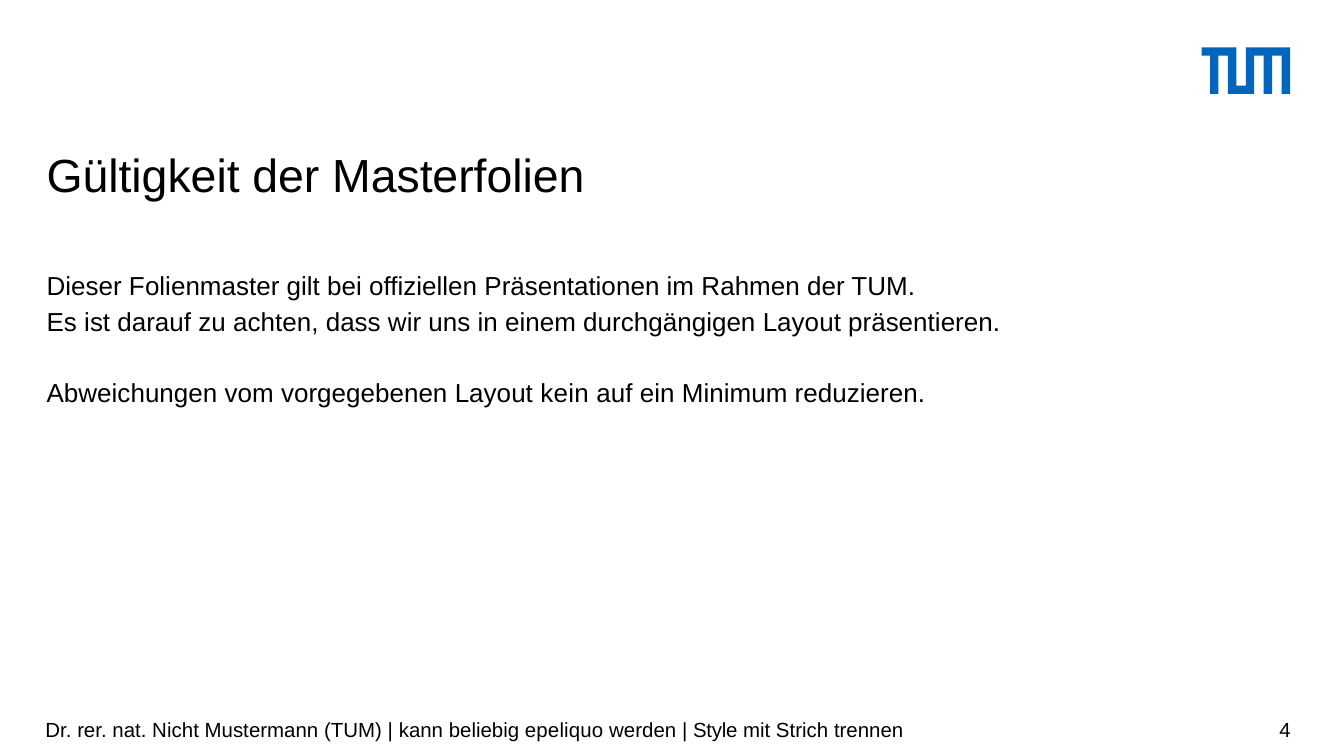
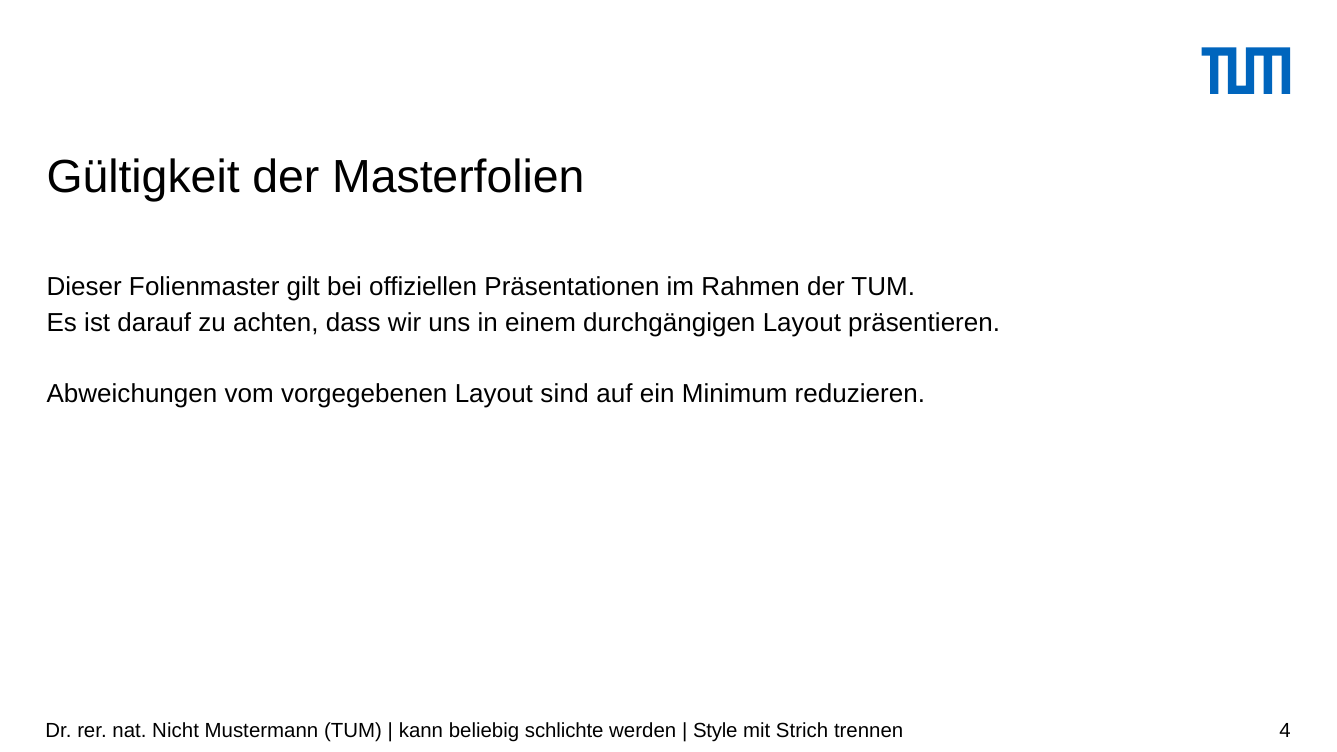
kein: kein -> sind
epeliquo: epeliquo -> schlichte
